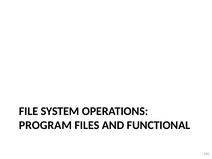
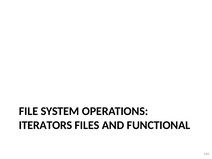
PROGRAM: PROGRAM -> ITERATORS
